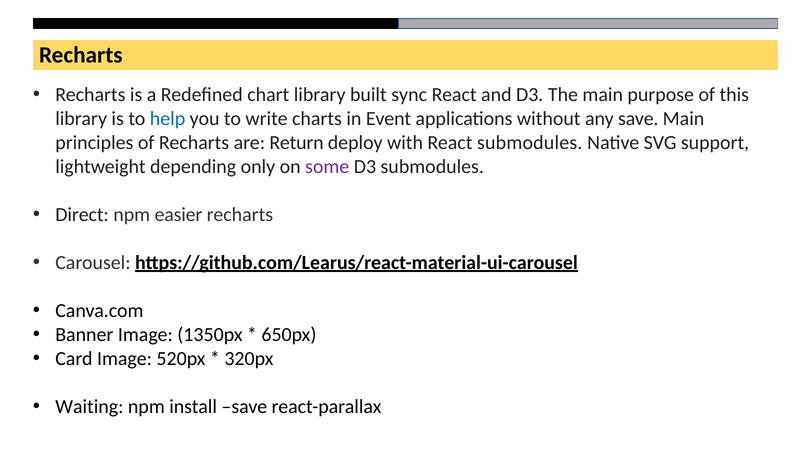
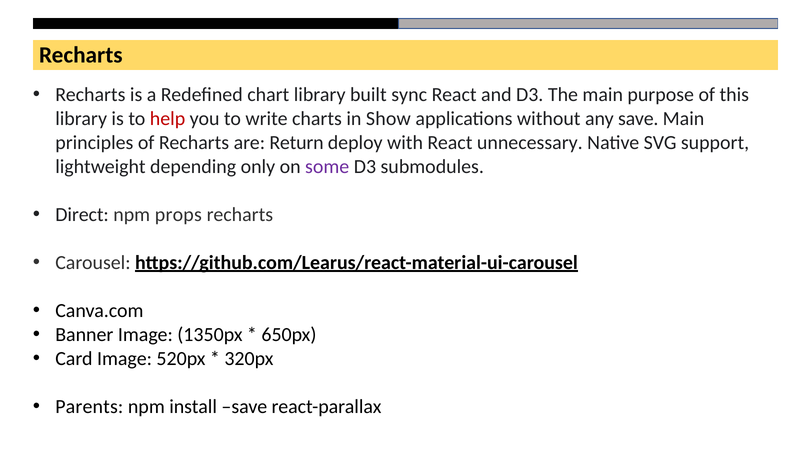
help colour: blue -> red
Event: Event -> Show
React submodules: submodules -> unnecessary
easier: easier -> props
Waiting: Waiting -> Parents
